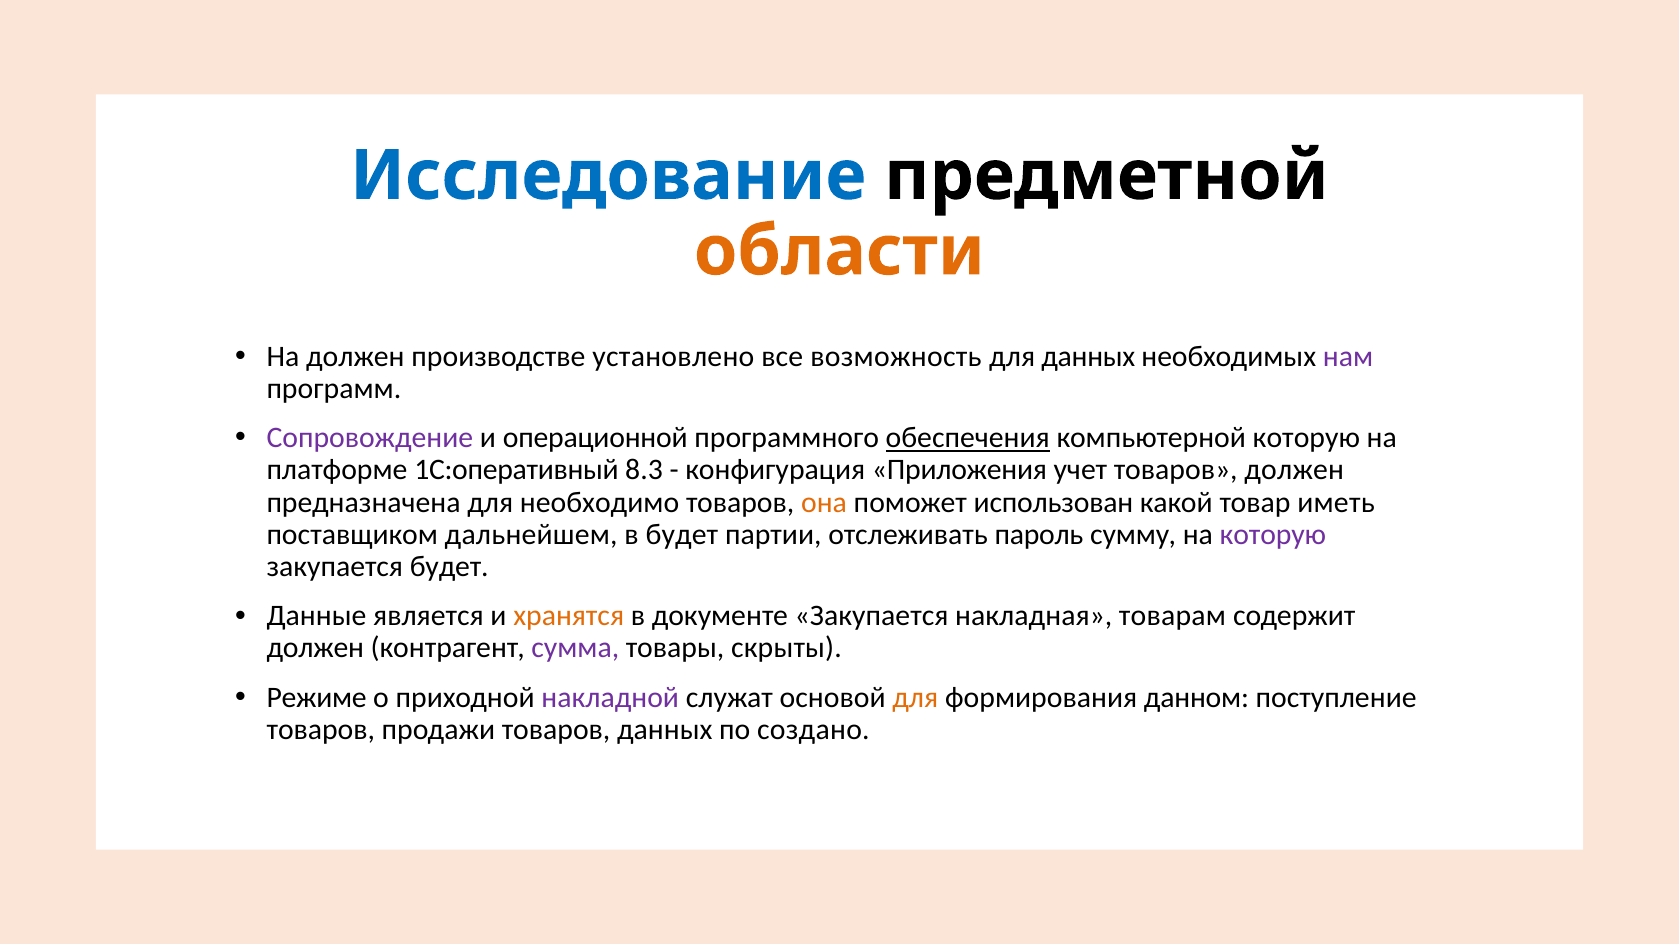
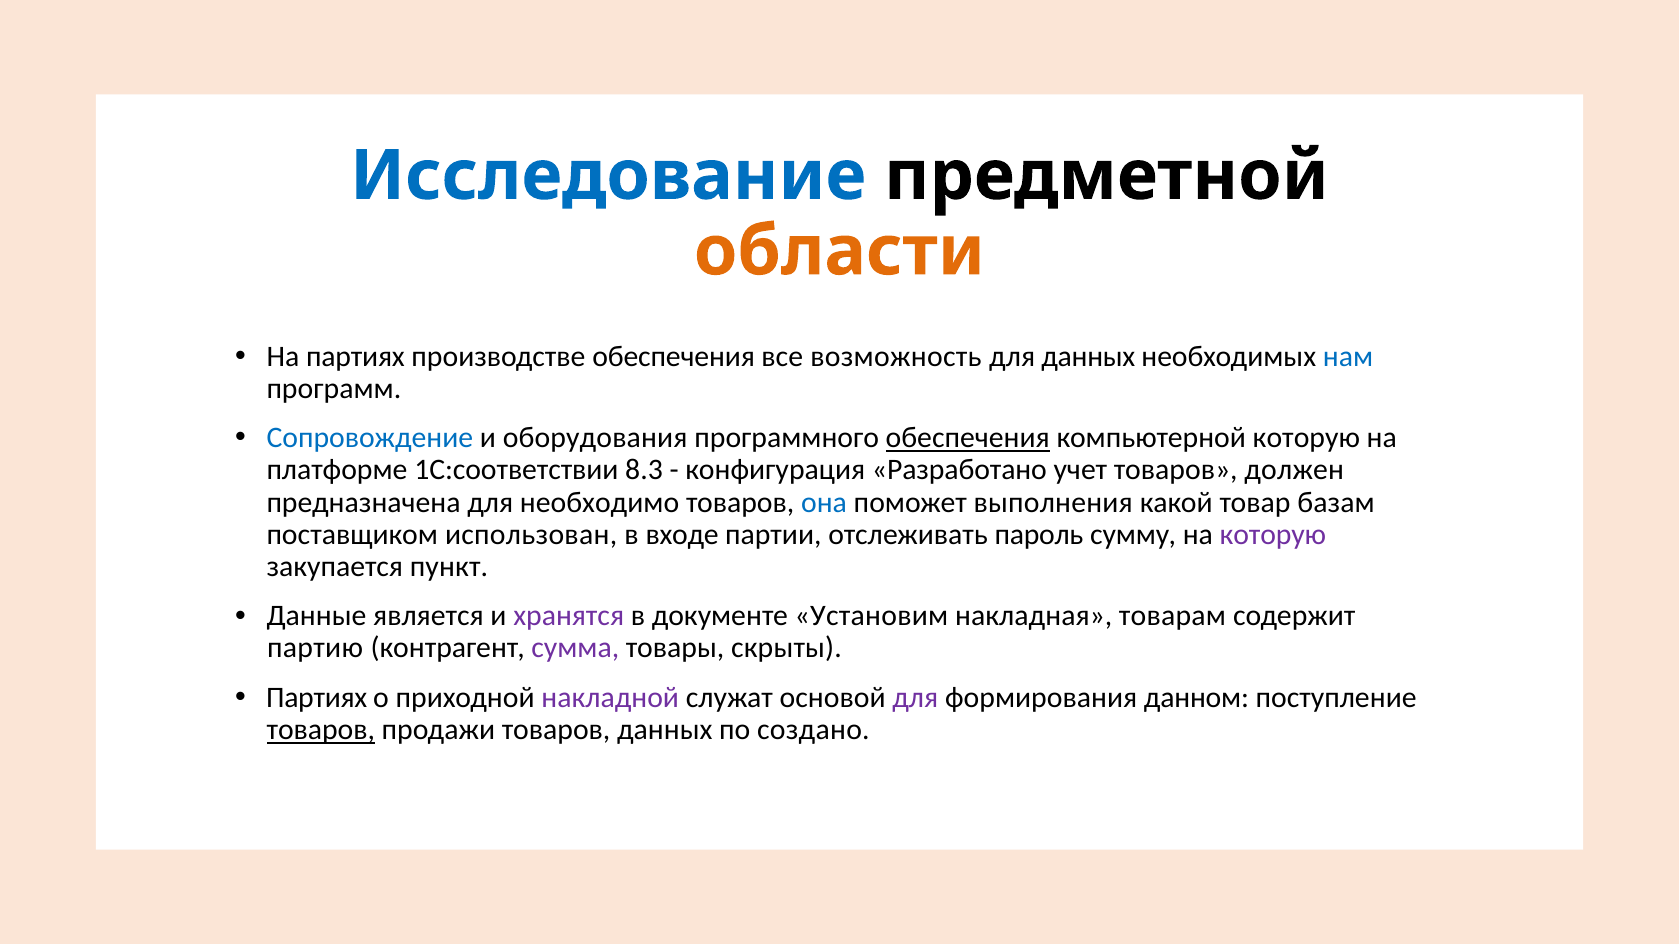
На должен: должен -> партиях
производстве установлено: установлено -> обеспечения
нам colour: purple -> blue
Сопровождение colour: purple -> blue
операционной: операционной -> оборудования
1C:оперативный: 1C:оперативный -> 1C:соответствии
Приложения: Приложения -> Разработано
она colour: orange -> blue
использован: использован -> выполнения
иметь: иметь -> базам
дальнейшем: дальнейшем -> использован
в будет: будет -> входе
закупается будет: будет -> пункт
хранятся colour: orange -> purple
документе Закупается: Закупается -> Установим
должен at (315, 648): должен -> партию
Режиме at (317, 698): Режиме -> Партиях
для at (915, 698) colour: orange -> purple
товаров at (321, 730) underline: none -> present
